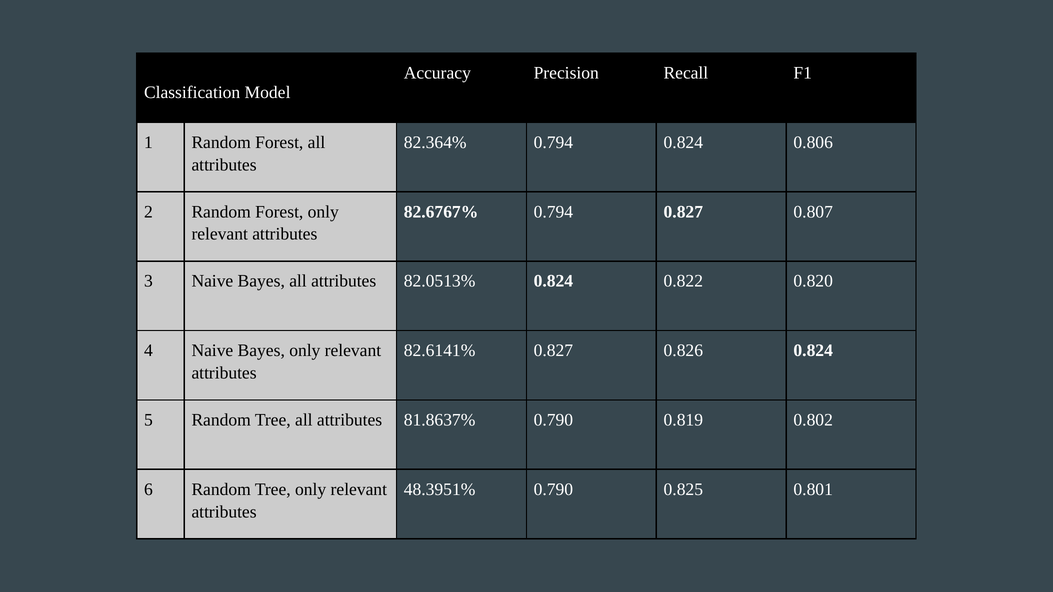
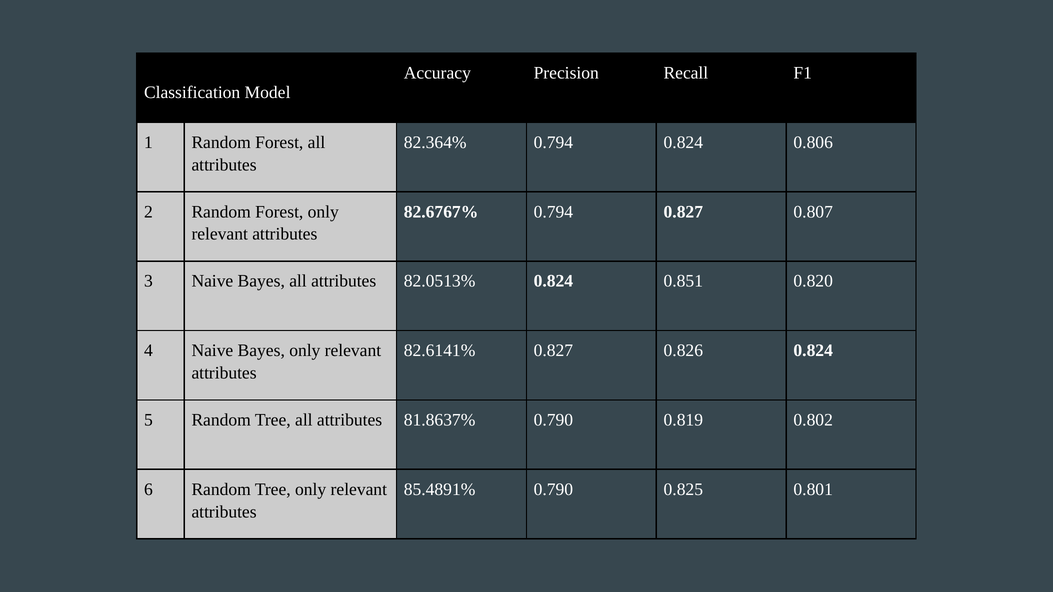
0.822: 0.822 -> 0.851
48.3951%: 48.3951% -> 85.4891%
